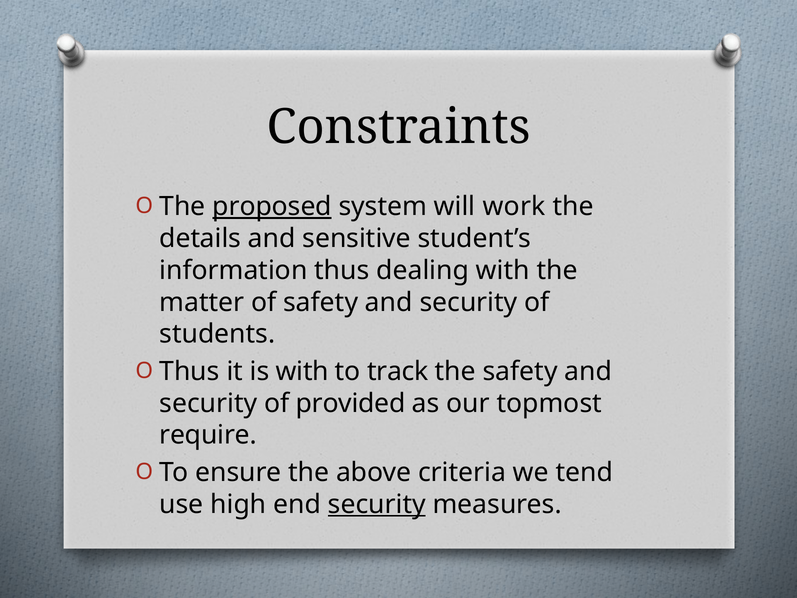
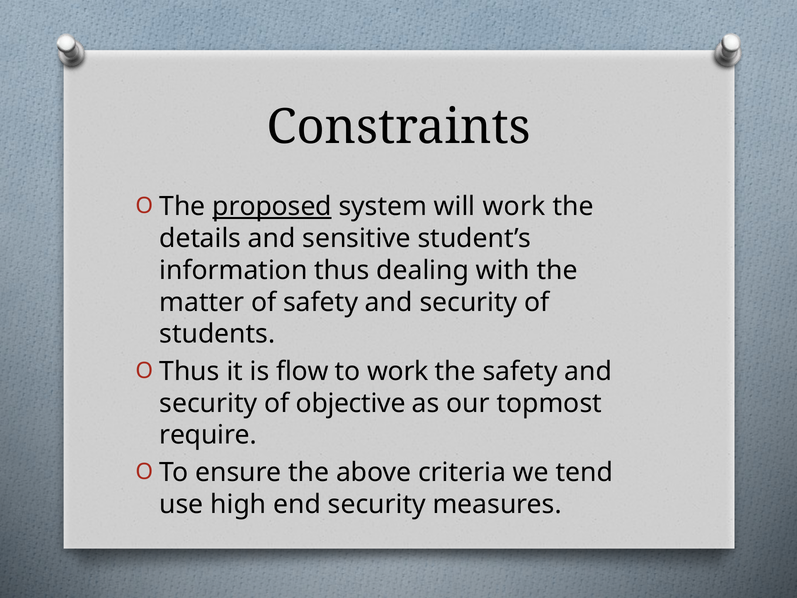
is with: with -> flow
to track: track -> work
provided: provided -> objective
security at (377, 504) underline: present -> none
